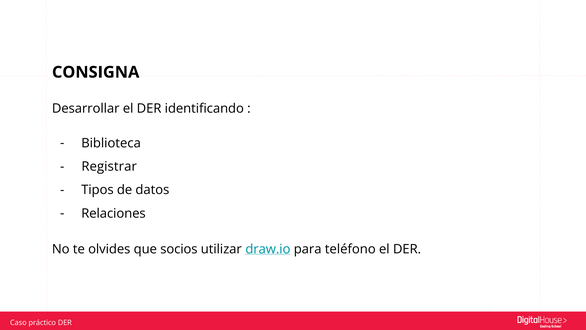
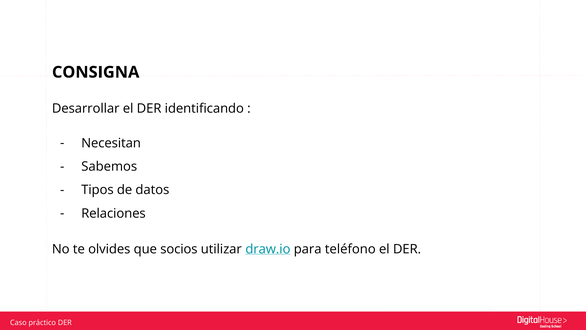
Biblioteca: Biblioteca -> Necesitan
Registrar: Registrar -> Sabemos
